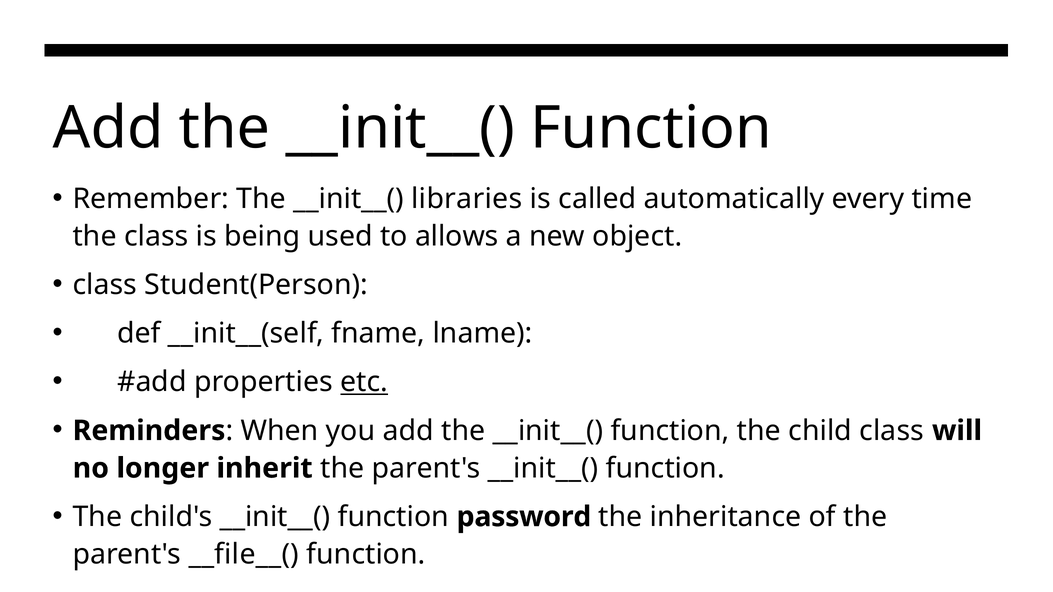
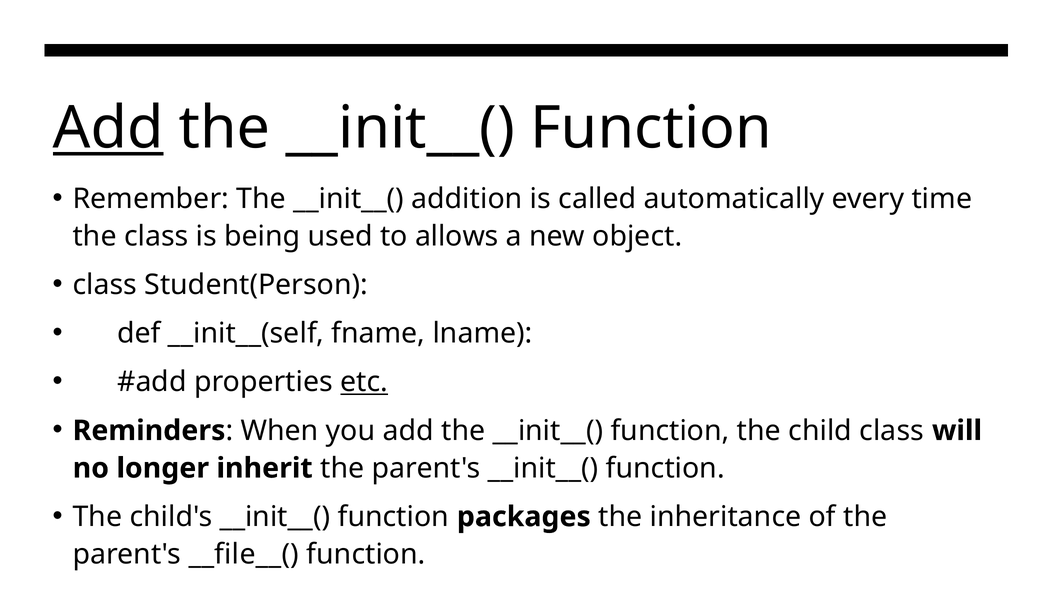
Add at (108, 128) underline: none -> present
libraries: libraries -> addition
password: password -> packages
